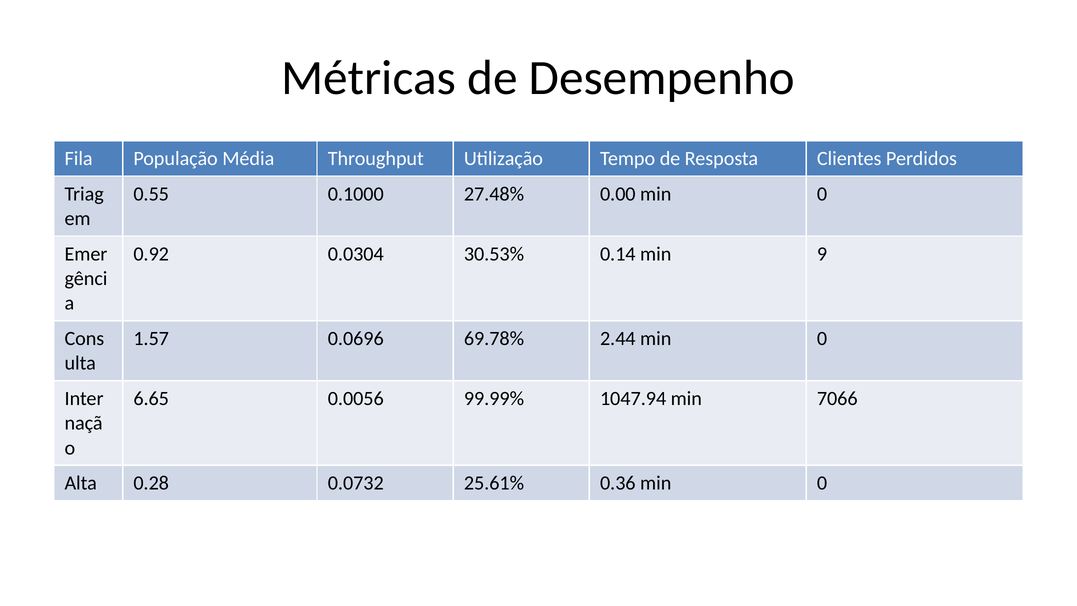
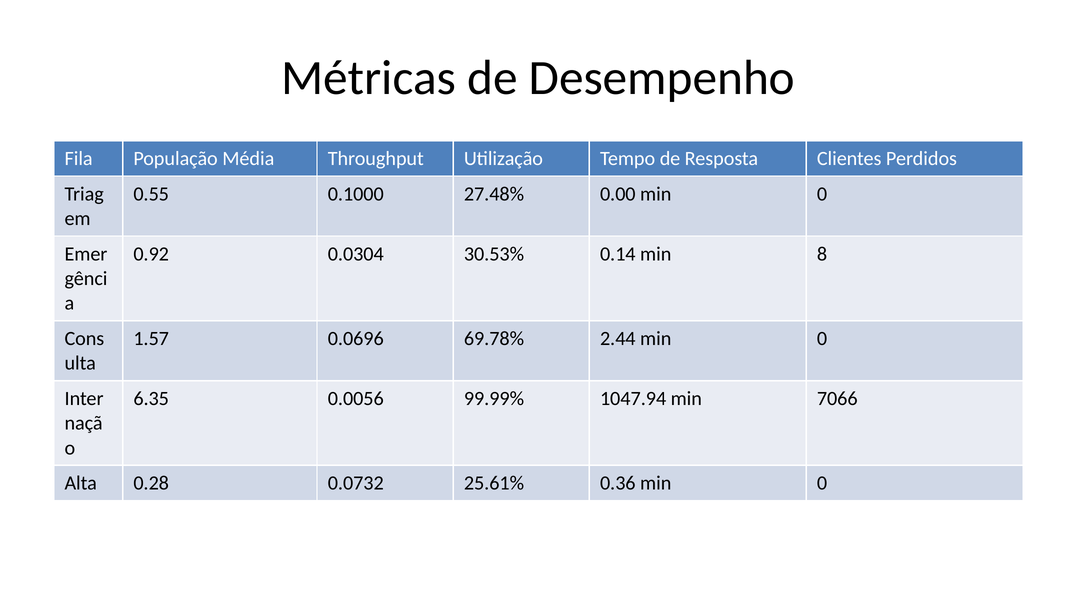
9: 9 -> 8
6.65: 6.65 -> 6.35
